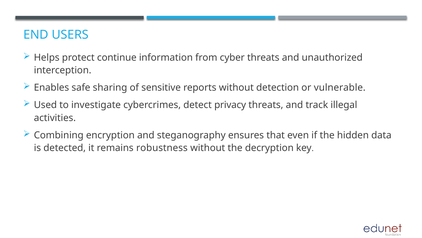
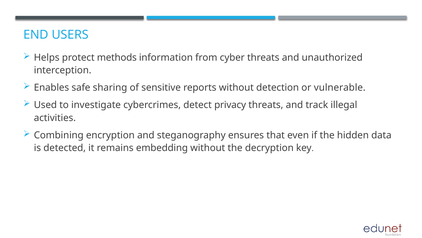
continue: continue -> methods
robustness: robustness -> embedding
